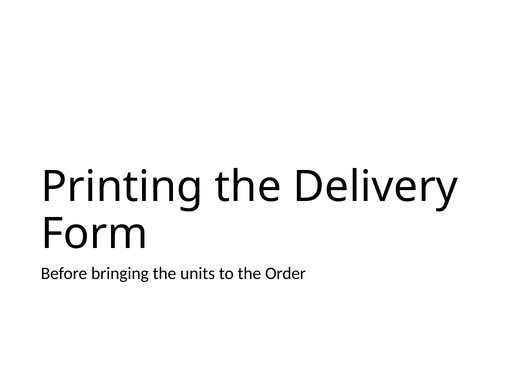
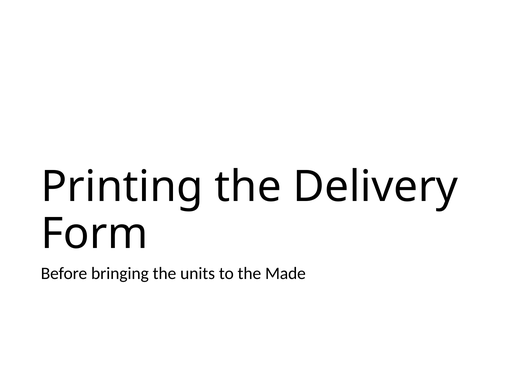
Order: Order -> Made
